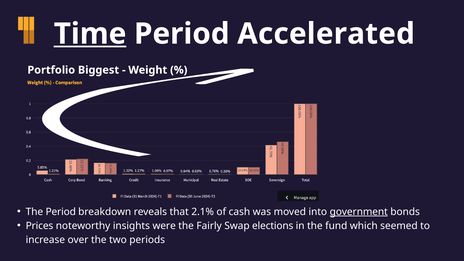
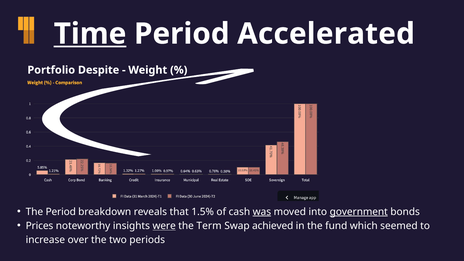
Biggest: Biggest -> Despite
2.1%: 2.1% -> 1.5%
was underline: none -> present
were underline: none -> present
Fairly: Fairly -> Term
elections: elections -> achieved
